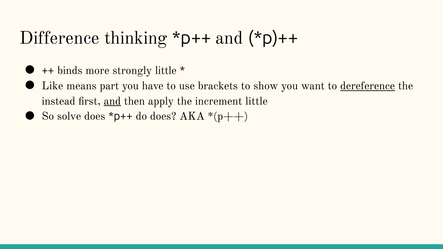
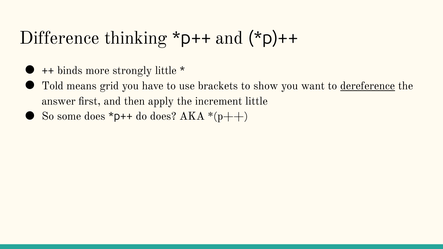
Like: Like -> Told
part: part -> grid
instead: instead -> answer
and at (112, 101) underline: present -> none
solve: solve -> some
